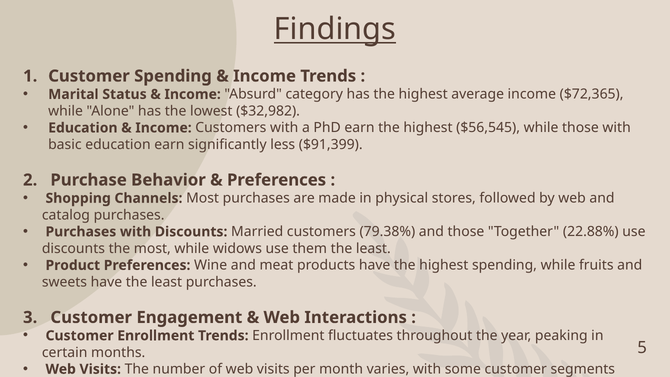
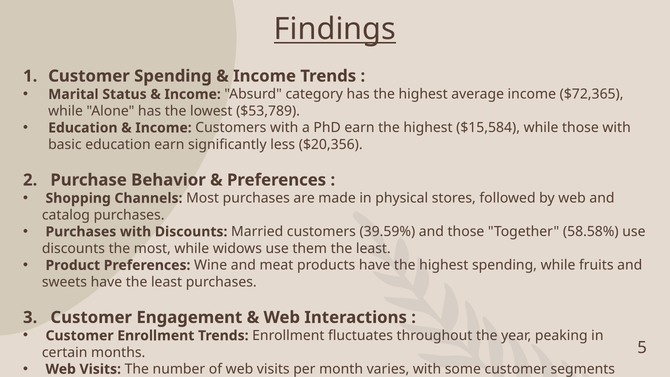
$32,982: $32,982 -> $53,789
$56,545: $56,545 -> $15,584
$91,399: $91,399 -> $20,356
79.38%: 79.38% -> 39.59%
22.88%: 22.88% -> 58.58%
